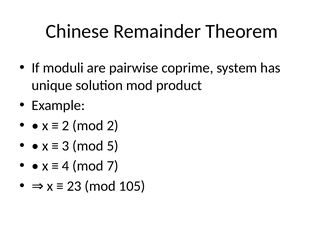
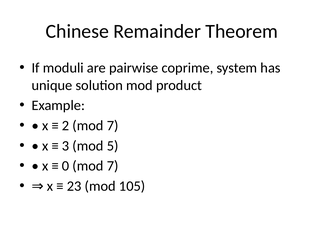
2 mod 2: 2 -> 7
4: 4 -> 0
